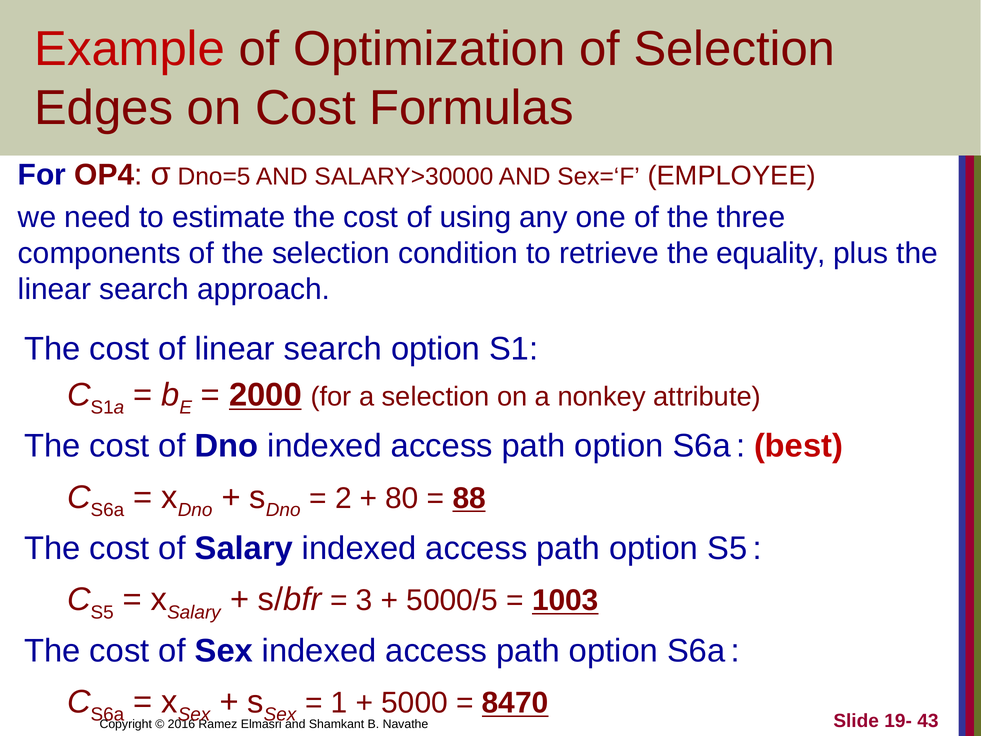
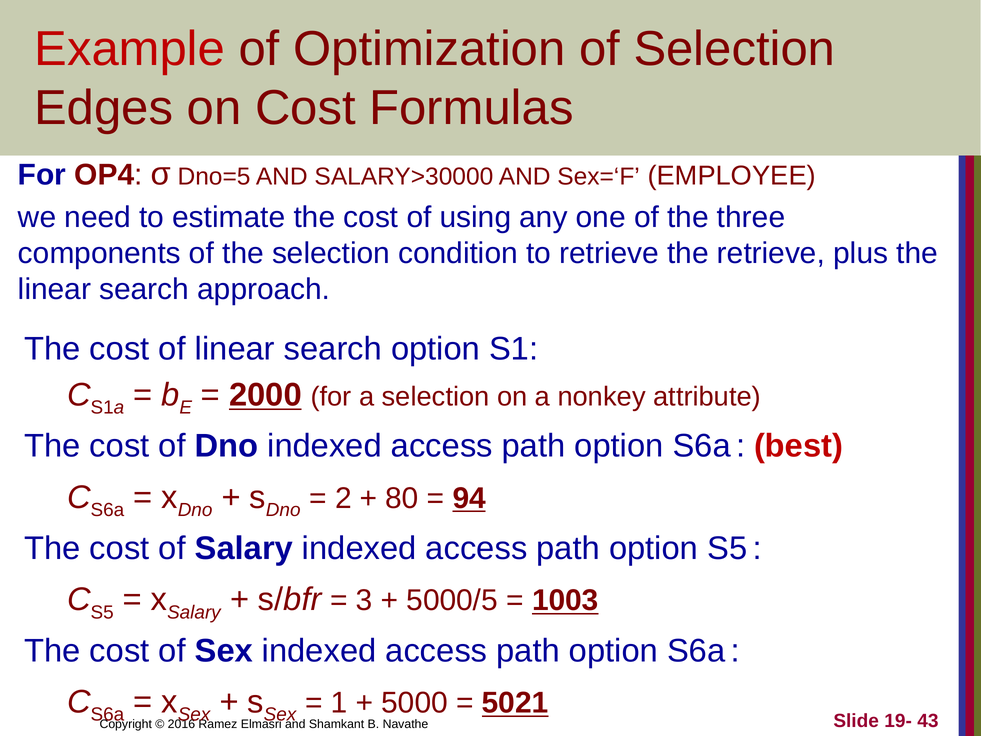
the equality: equality -> retrieve
88: 88 -> 94
8470: 8470 -> 5021
